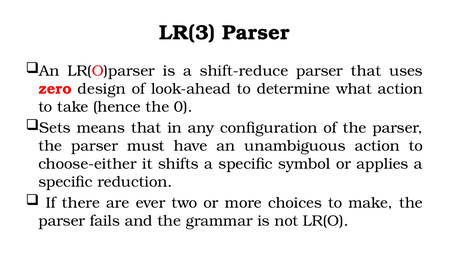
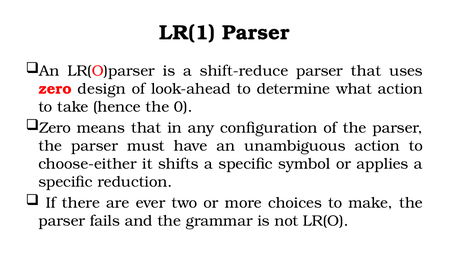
LR(3: LR(3 -> LR(1
Sets at (55, 128): Sets -> Zero
